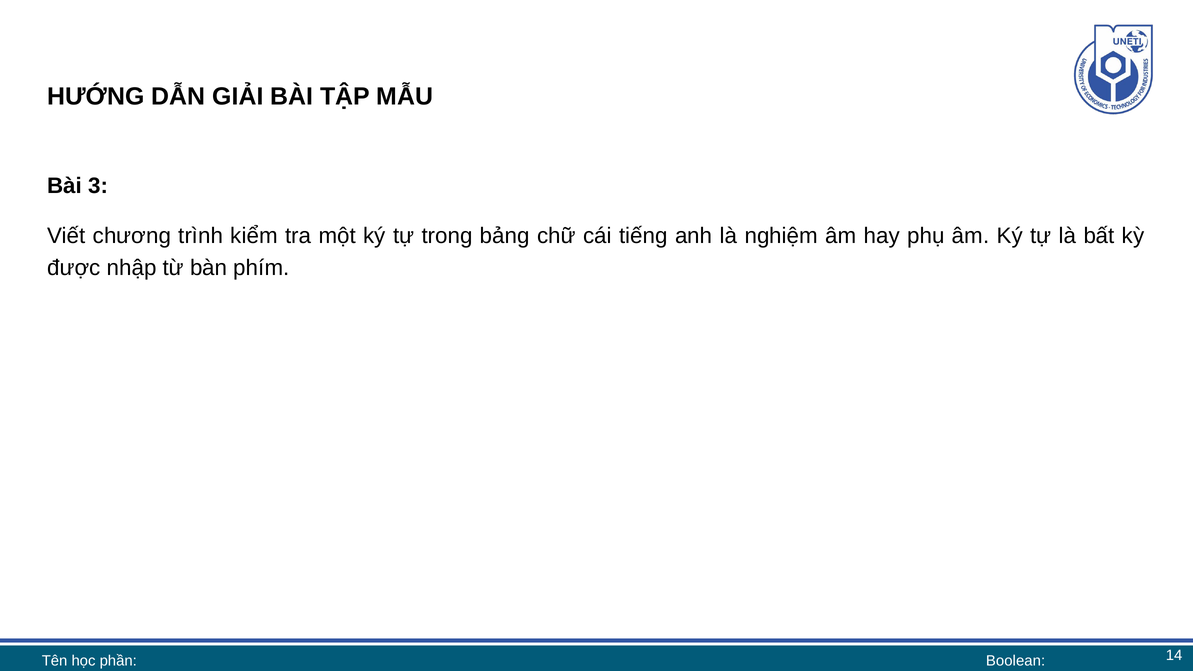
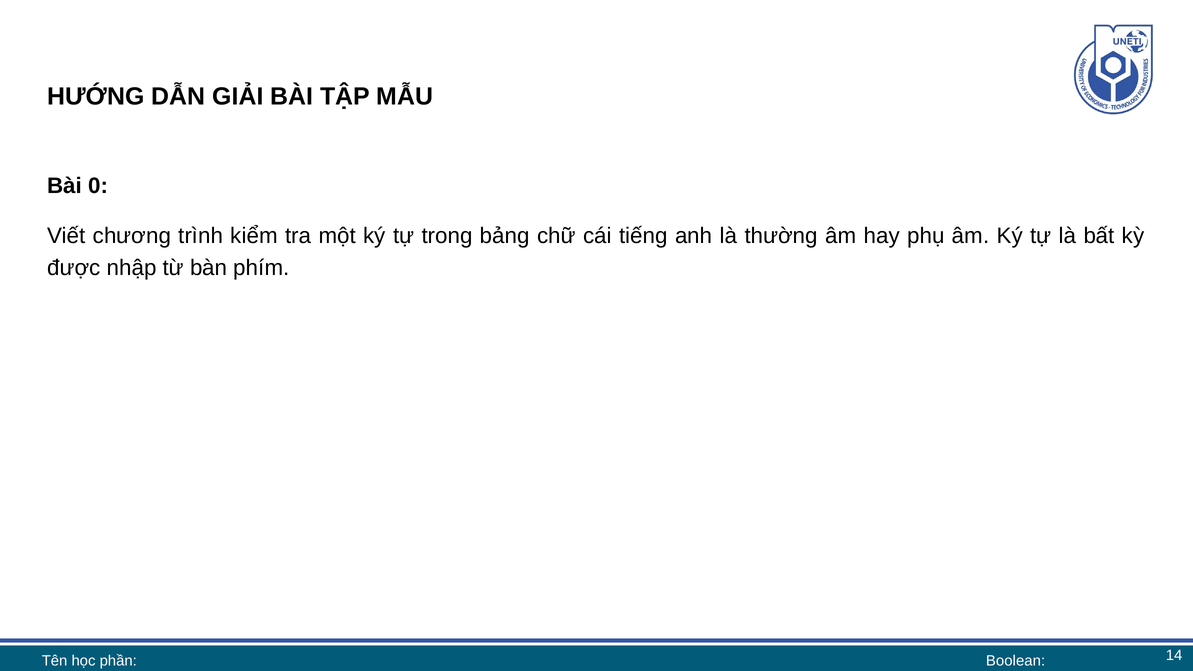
3: 3 -> 0
nghiệm: nghiệm -> thường
